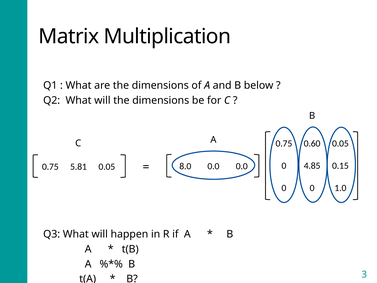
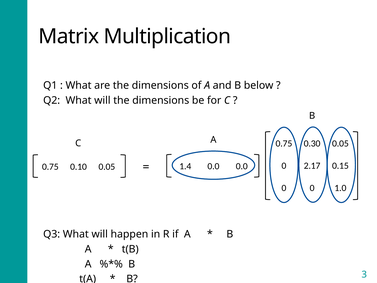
0.60: 0.60 -> 0.30
4.85: 4.85 -> 2.17
8.0: 8.0 -> 1.4
5.81: 5.81 -> 0.10
